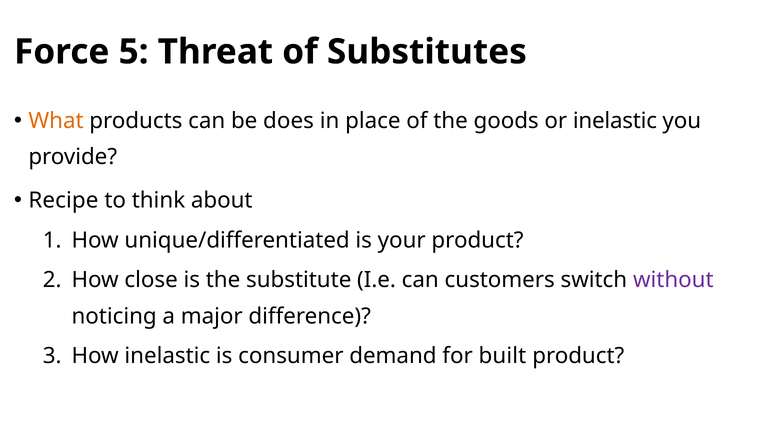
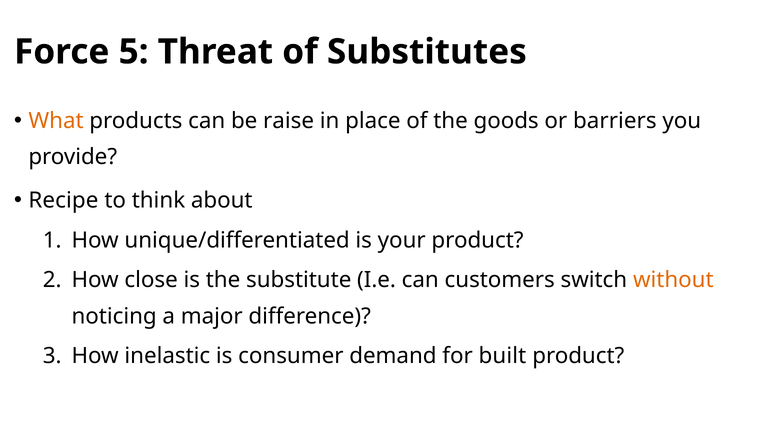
does: does -> raise
or inelastic: inelastic -> barriers
without colour: purple -> orange
